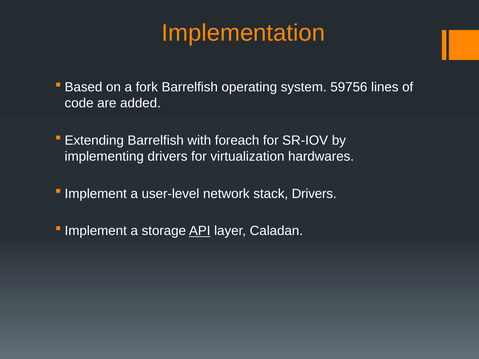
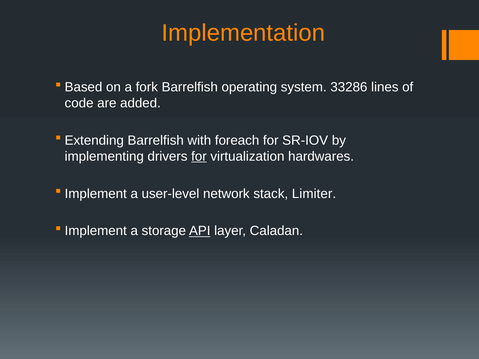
59756: 59756 -> 33286
for at (199, 156) underline: none -> present
stack Drivers: Drivers -> Limiter
